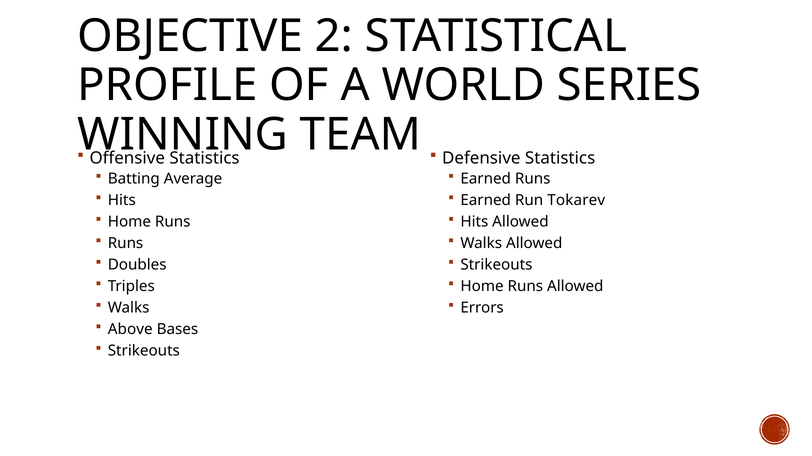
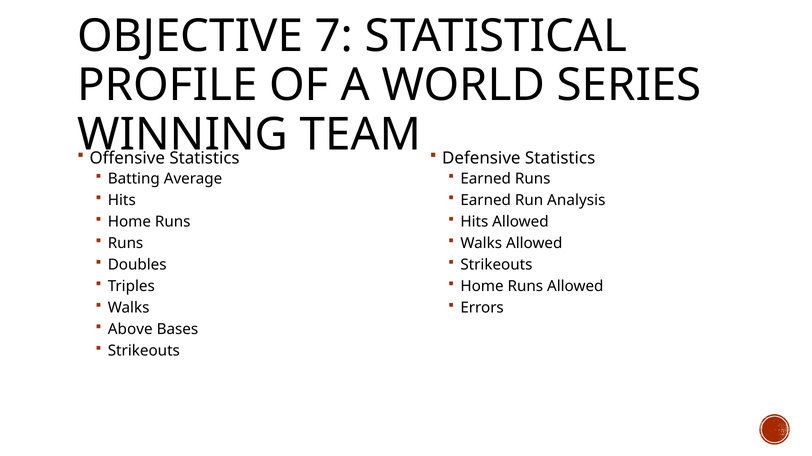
2: 2 -> 7
Tokarev: Tokarev -> Analysis
